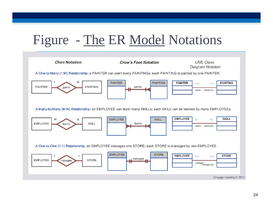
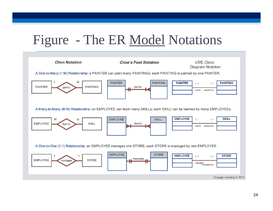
The underline: present -> none
